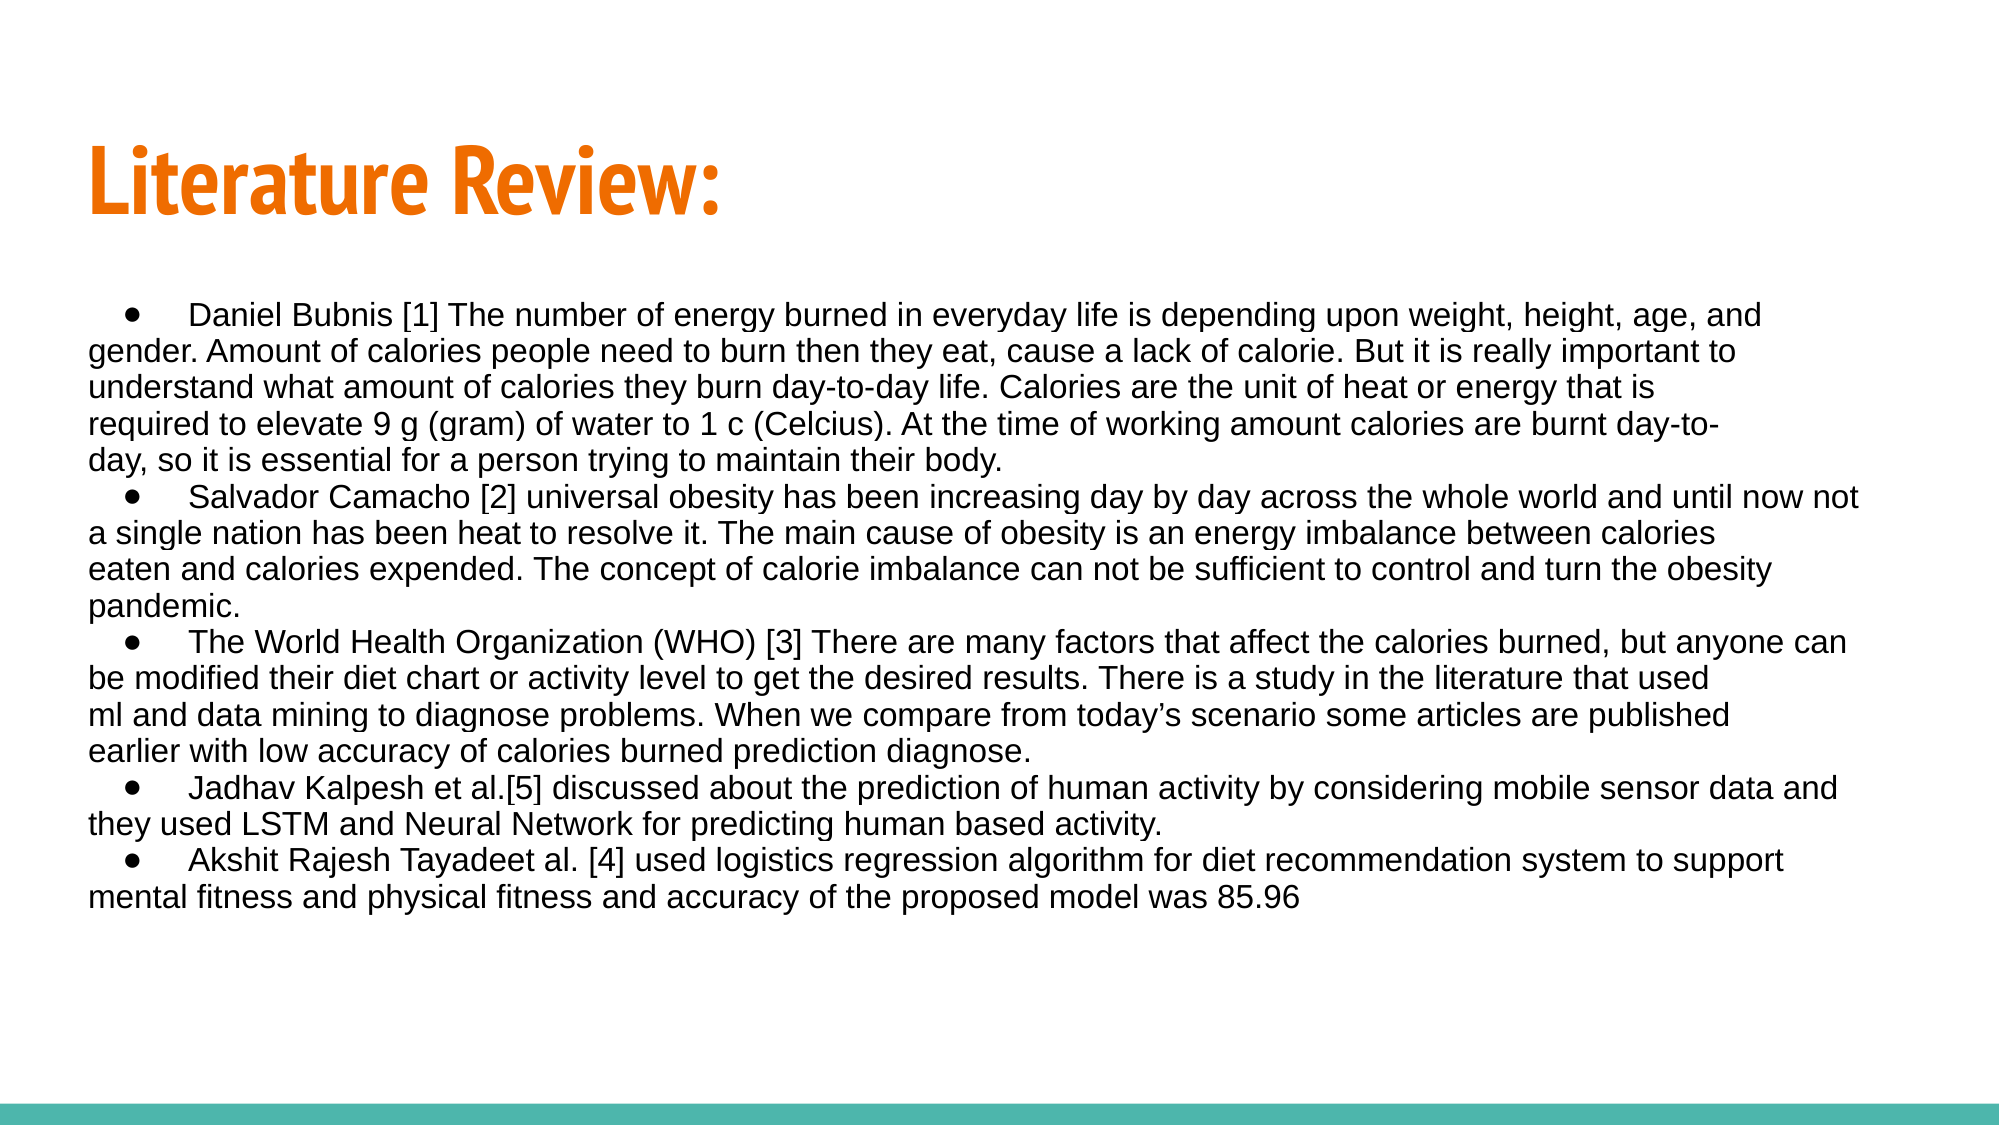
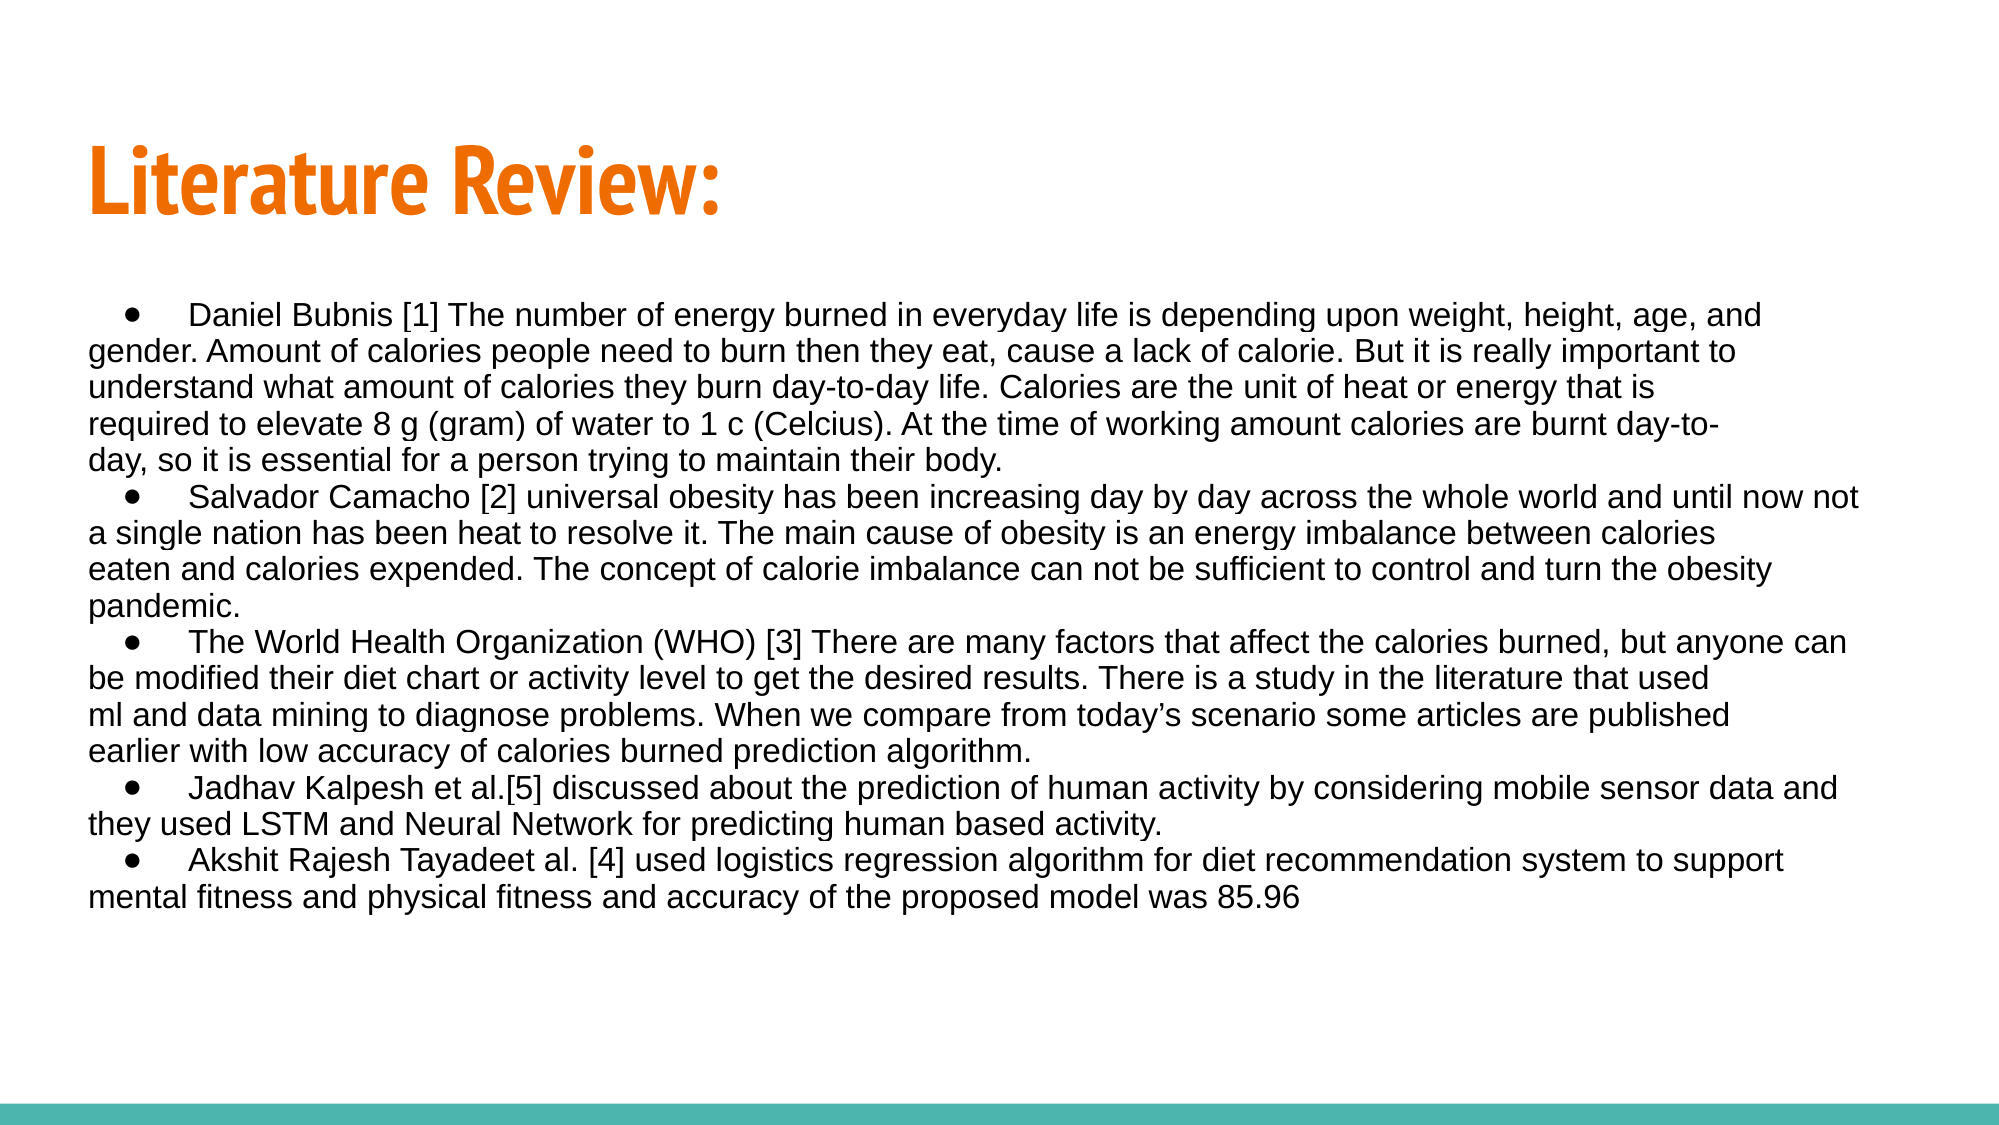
9: 9 -> 8
prediction diagnose: diagnose -> algorithm
